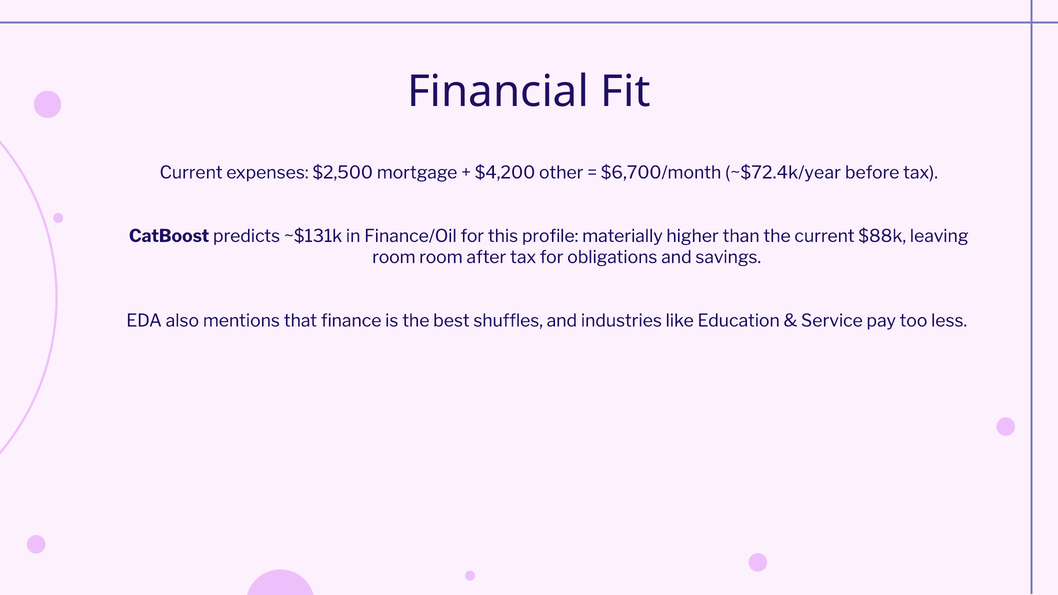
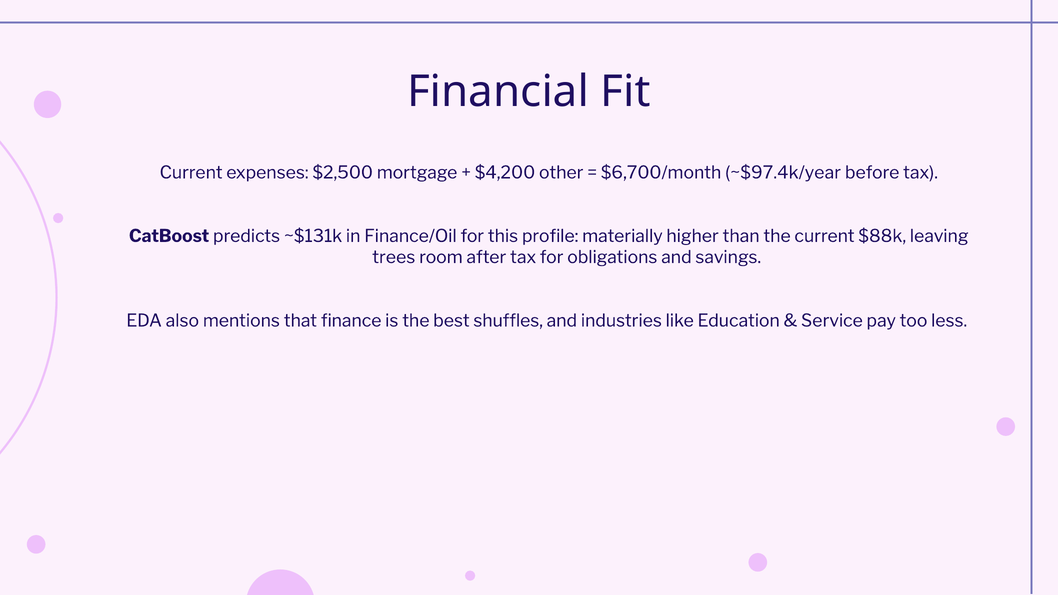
~$72.4k/year: ~$72.4k/year -> ~$97.4k/year
room at (394, 257): room -> trees
